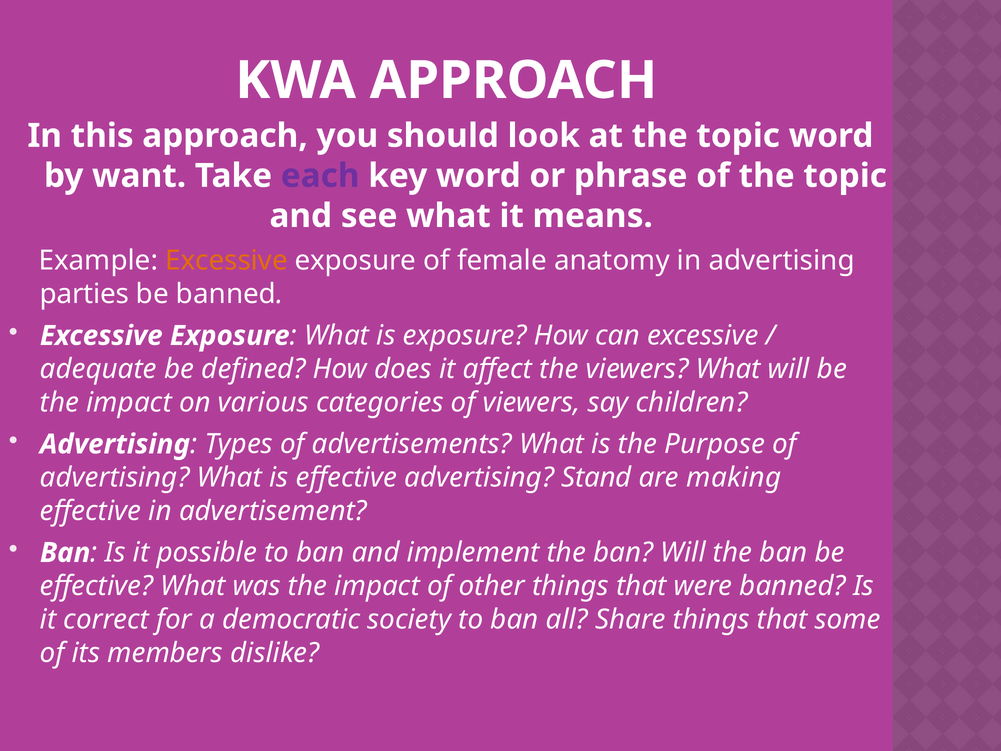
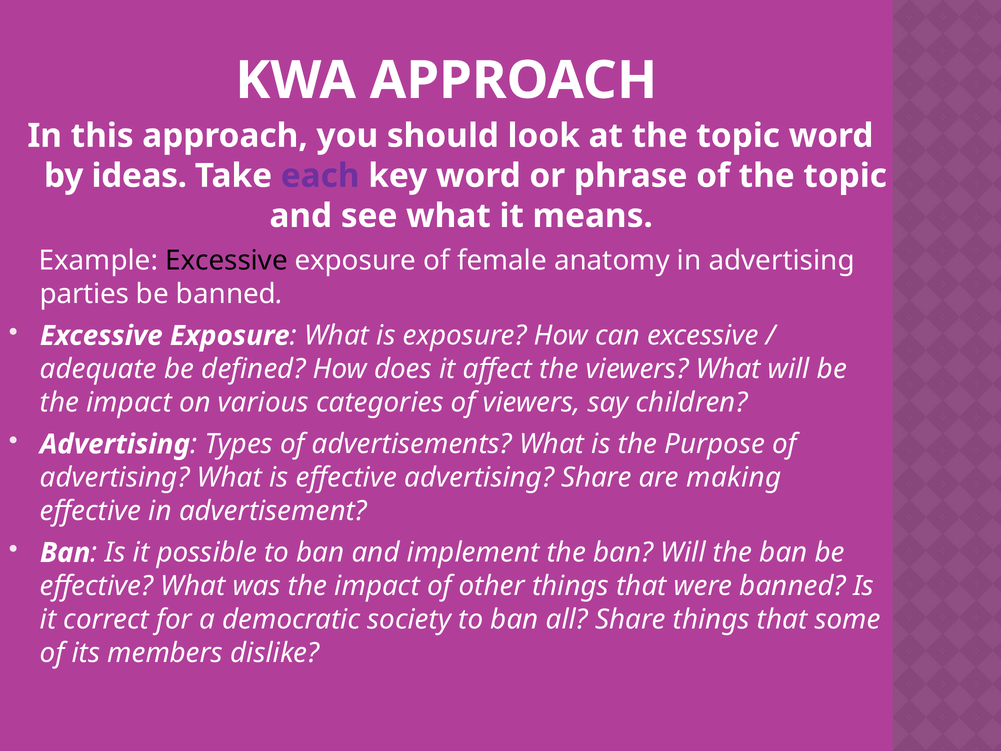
want: want -> ideas
Excessive at (227, 260) colour: orange -> black
advertising Stand: Stand -> Share
